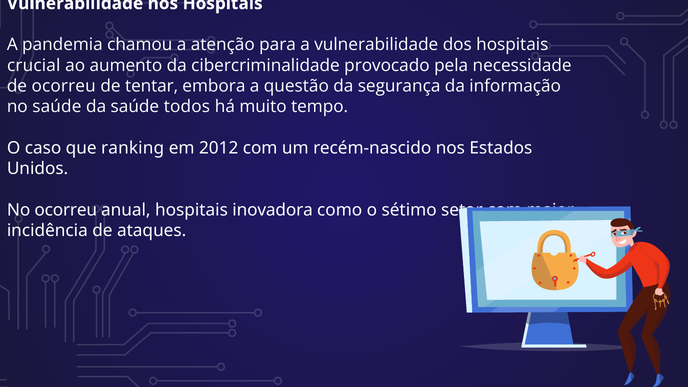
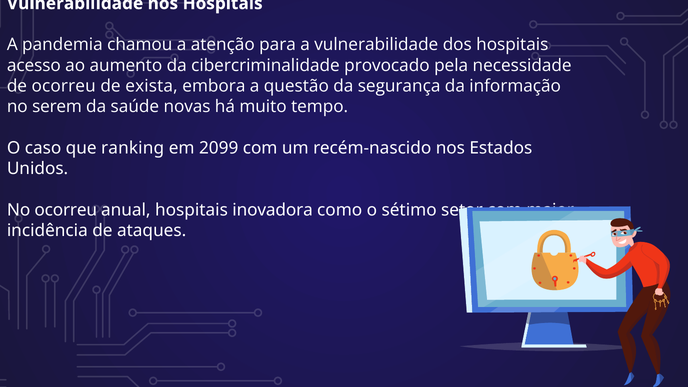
crucial: crucial -> acesso
tentar: tentar -> exista
no saúde: saúde -> serem
todos: todos -> novas
2012: 2012 -> 2099
